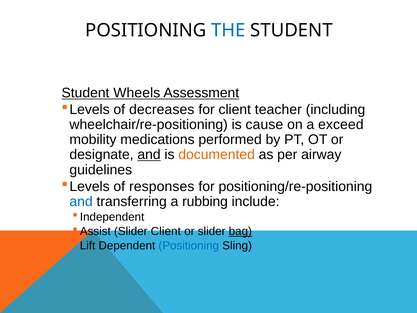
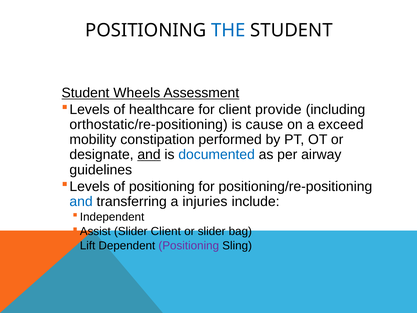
decreases: decreases -> healthcare
teacher: teacher -> provide
wheelchair/re-positioning: wheelchair/re-positioning -> orthostatic/re-positioning
medications: medications -> constipation
documented colour: orange -> blue
of responses: responses -> positioning
rubbing: rubbing -> injuries
bag underline: present -> none
Positioning at (189, 245) colour: blue -> purple
